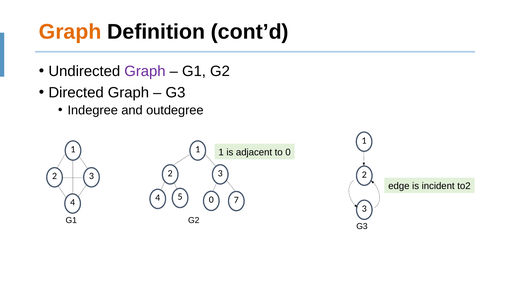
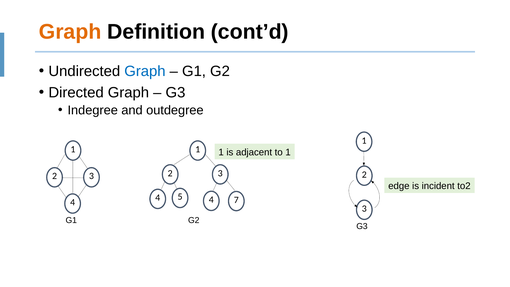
Graph at (145, 71) colour: purple -> blue
to 0: 0 -> 1
5 0: 0 -> 4
